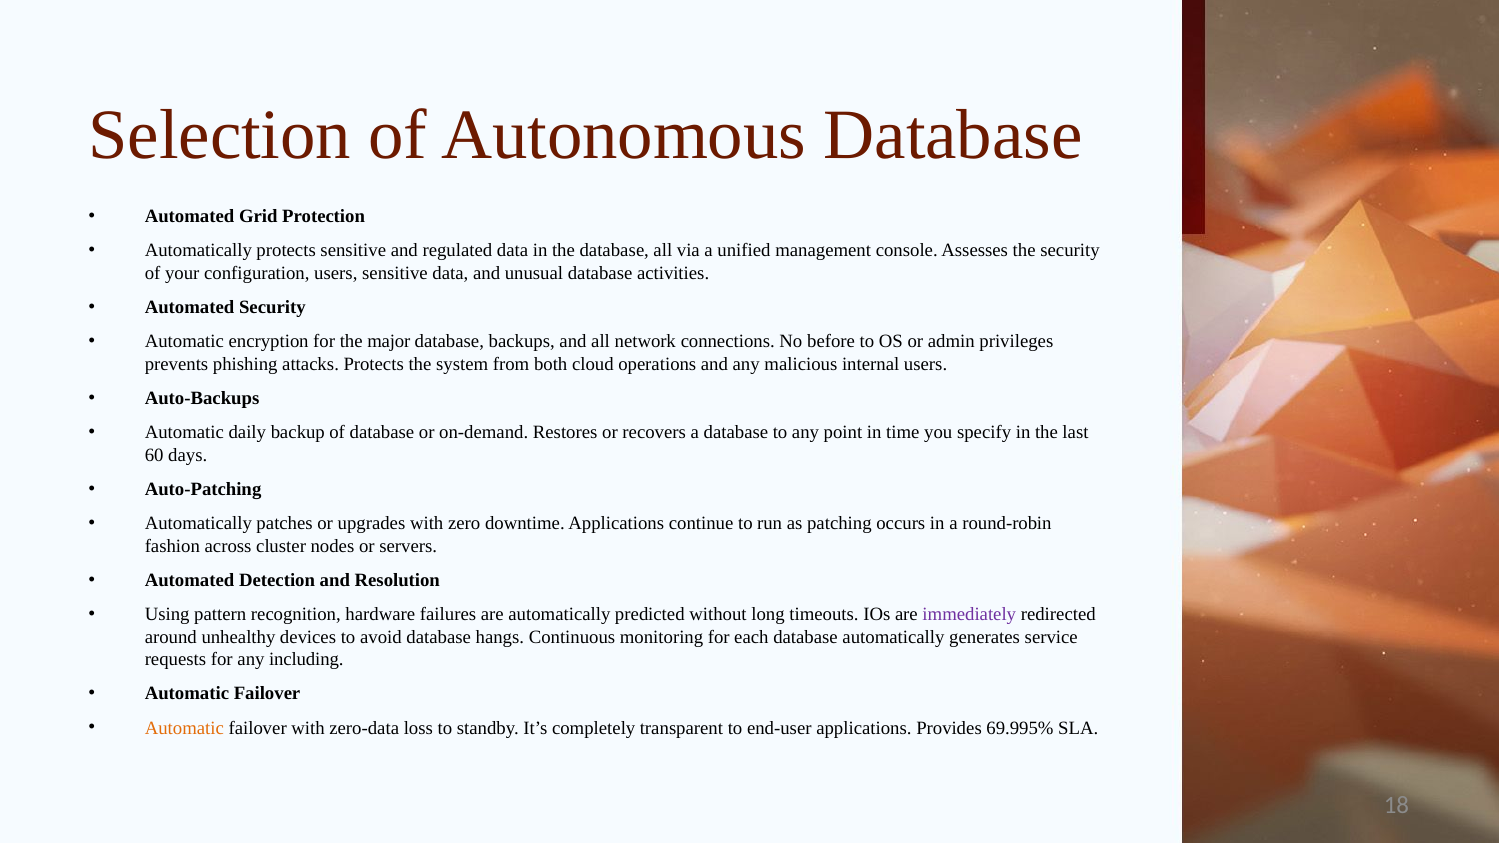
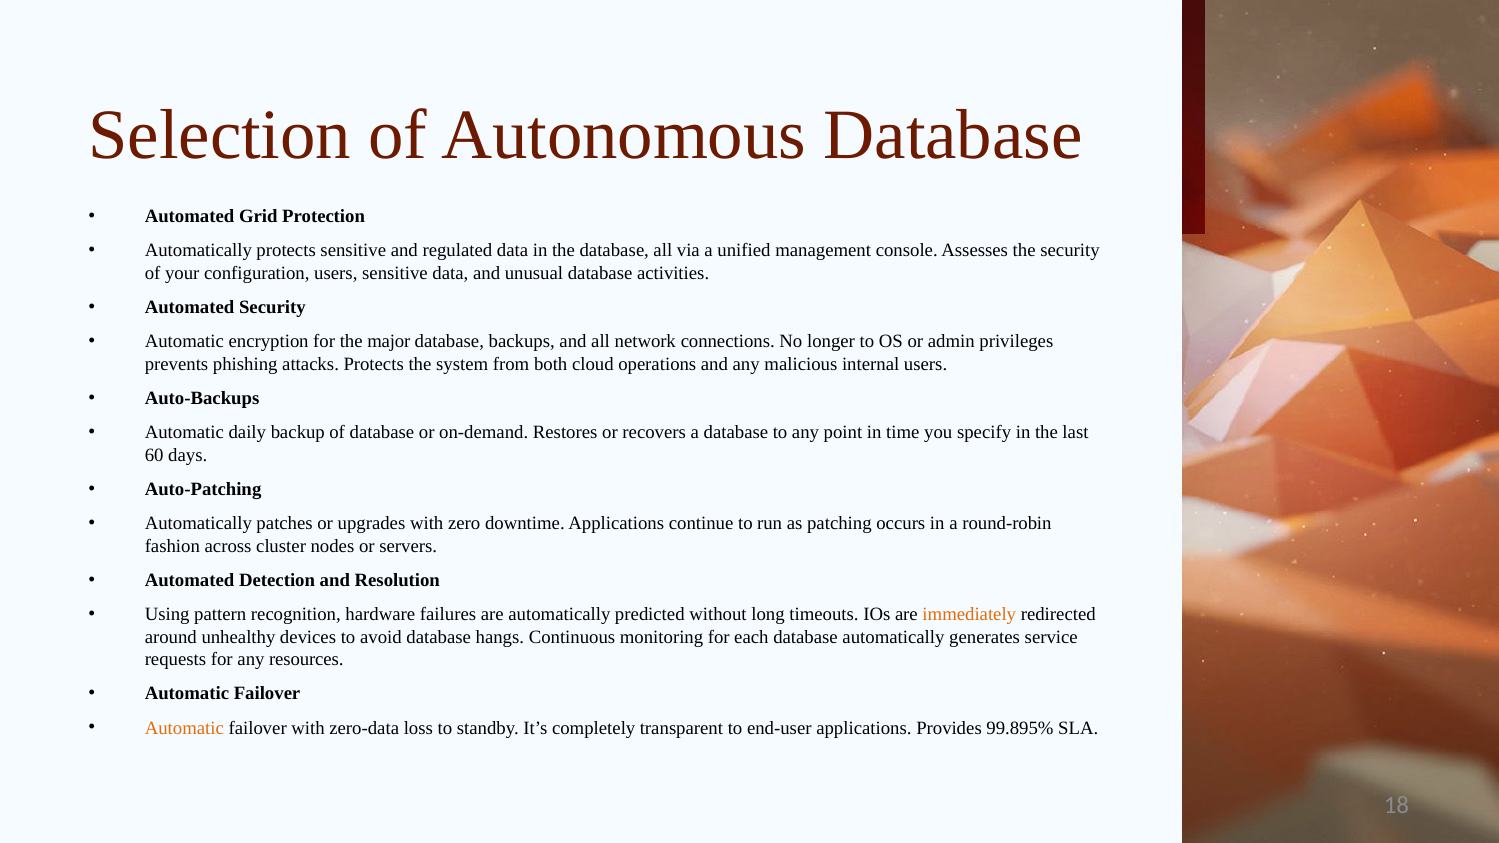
before: before -> longer
immediately colour: purple -> orange
including: including -> resources
69.995%: 69.995% -> 99.895%
